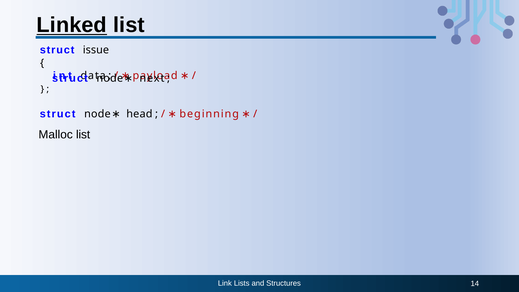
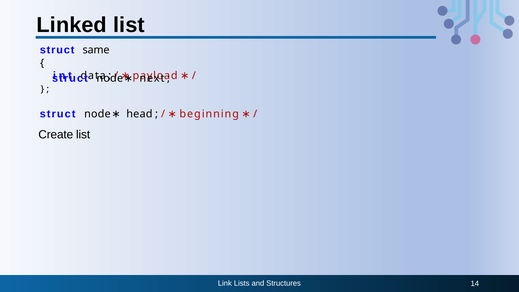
Linked underline: present -> none
issue: issue -> same
Malloc: Malloc -> Create
